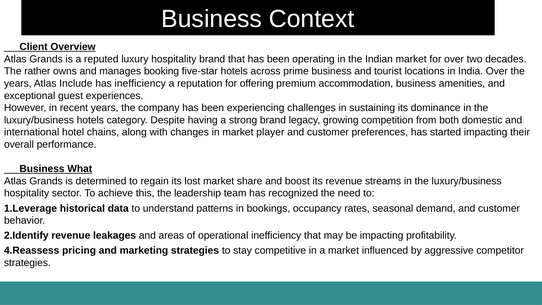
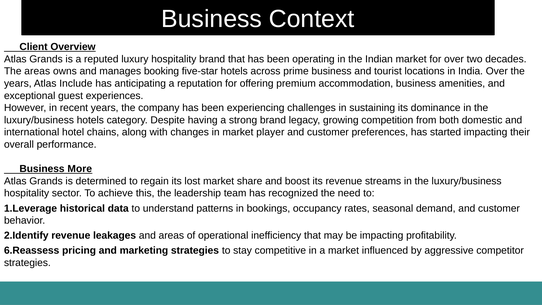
The rather: rather -> areas
has inefficiency: inefficiency -> anticipating
What: What -> More
4.Reassess: 4.Reassess -> 6.Reassess
